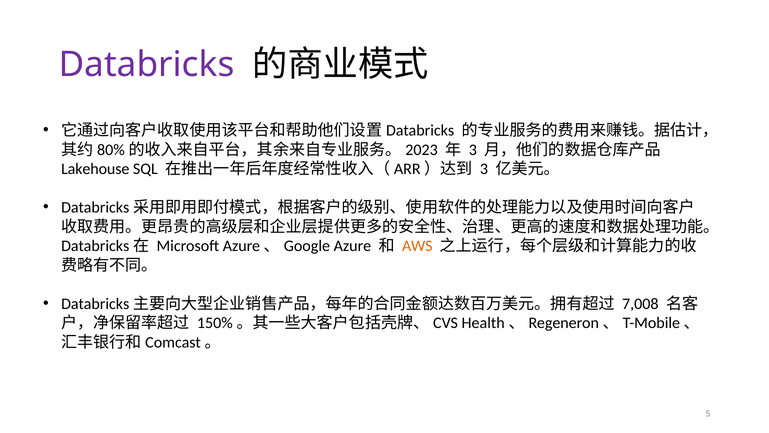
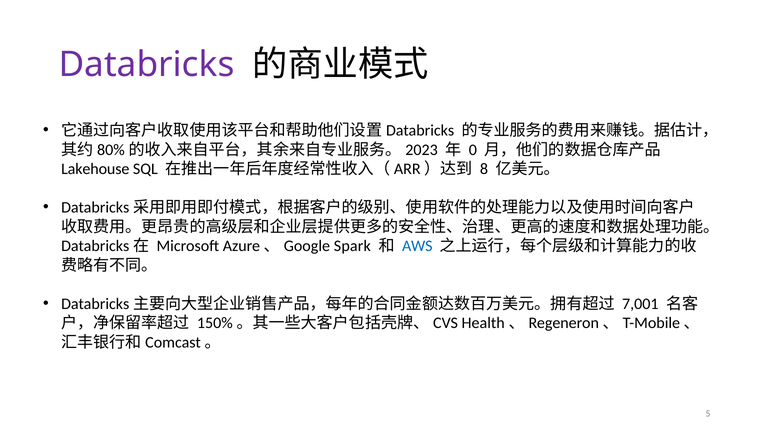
3 at (473, 150): 3 -> 0
3 at (484, 169): 3 -> 8
Azure: Azure -> Spark
AWS colour: orange -> blue
7,008: 7,008 -> 7,001
